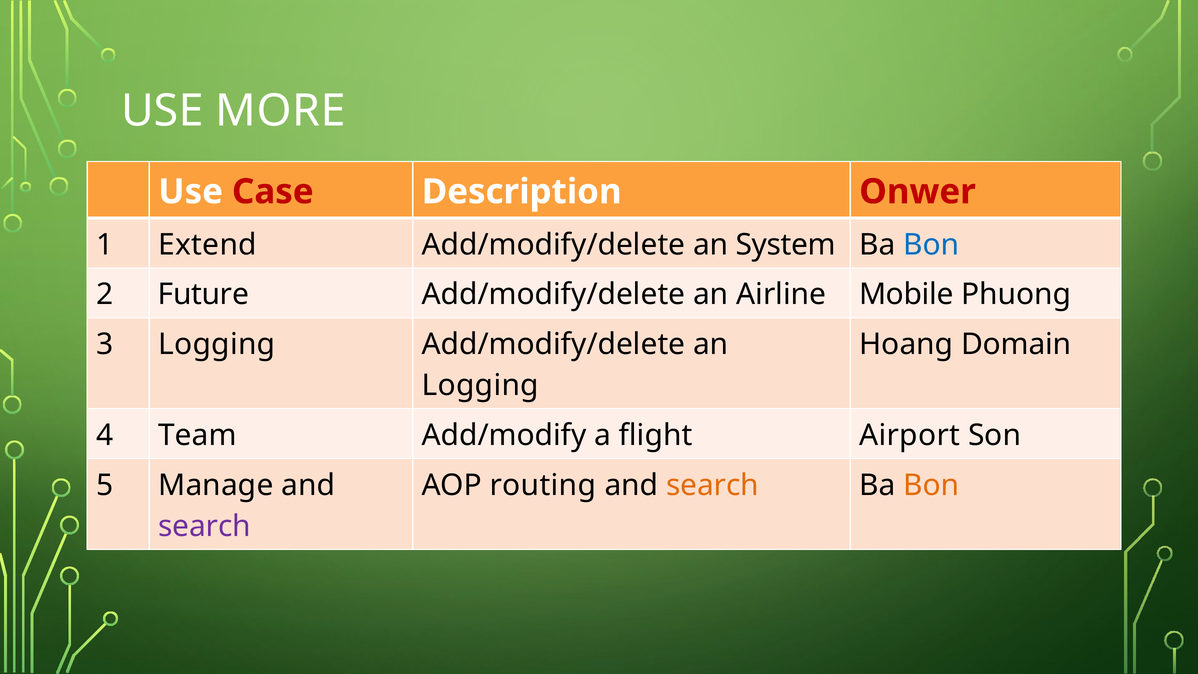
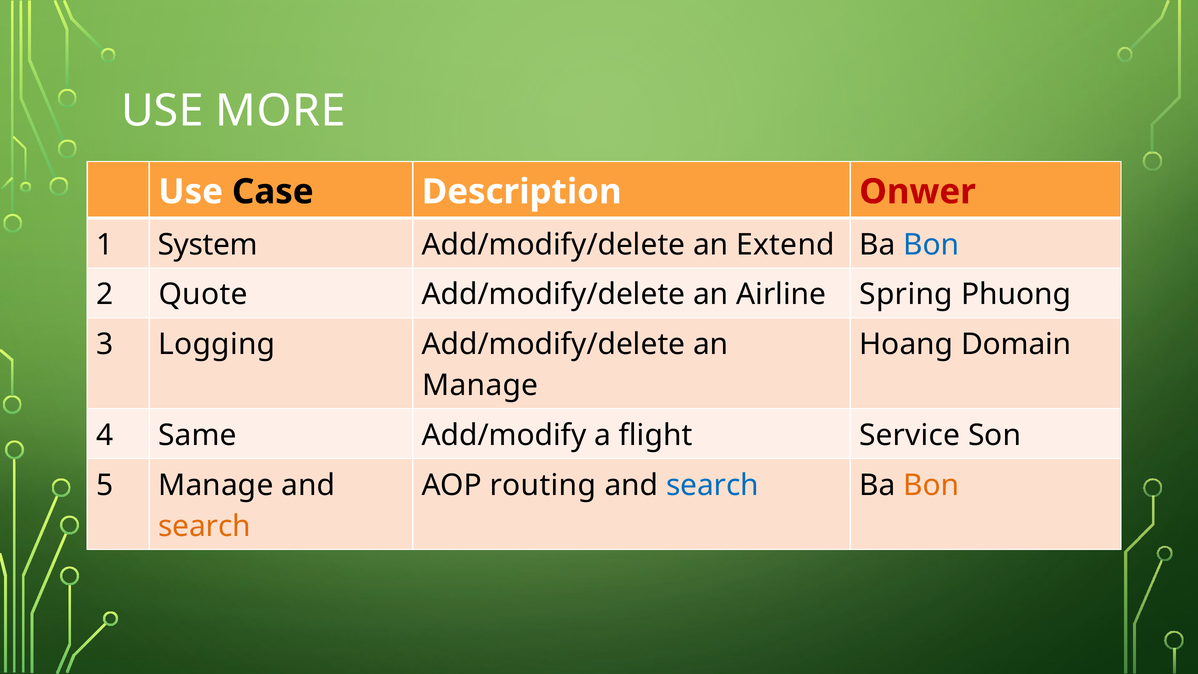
Case colour: red -> black
Extend: Extend -> System
System: System -> Extend
Future: Future -> Quote
Mobile: Mobile -> Spring
Logging at (480, 385): Logging -> Manage
Team: Team -> Same
Airport: Airport -> Service
search at (712, 485) colour: orange -> blue
search at (205, 526) colour: purple -> orange
